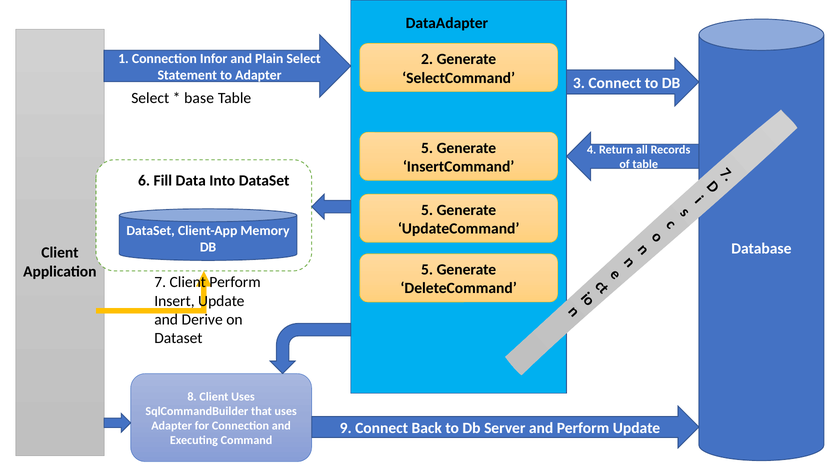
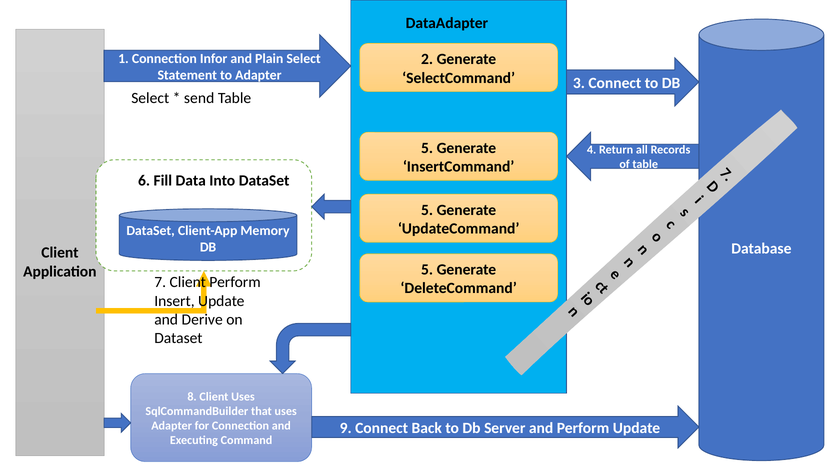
base: base -> send
